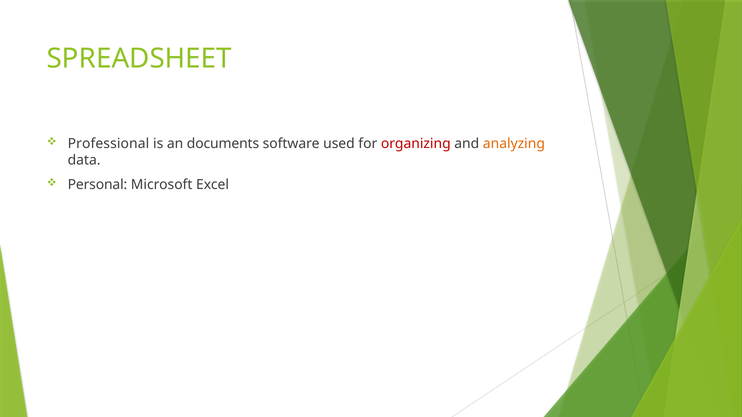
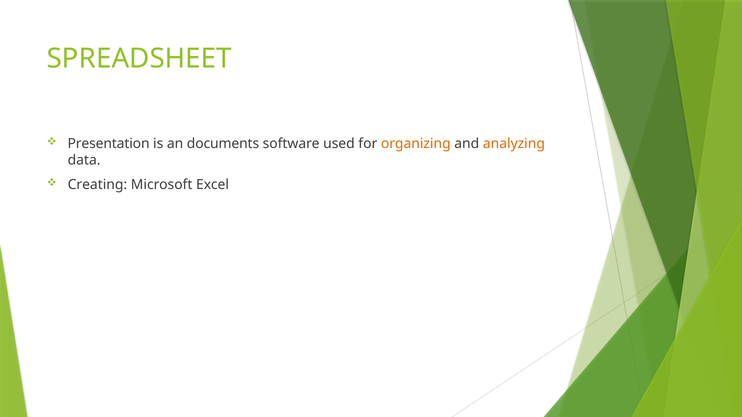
Professional: Professional -> Presentation
organizing colour: red -> orange
Personal: Personal -> Creating
